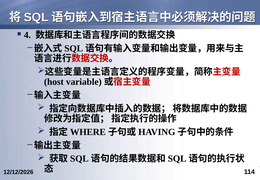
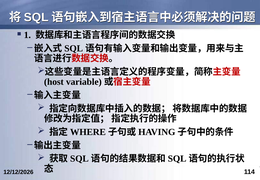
4: 4 -> 1
